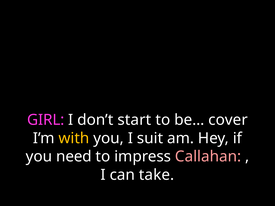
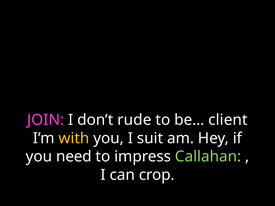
GIRL: GIRL -> JOIN
start: start -> rude
cover: cover -> client
Callahan colour: pink -> light green
take: take -> crop
